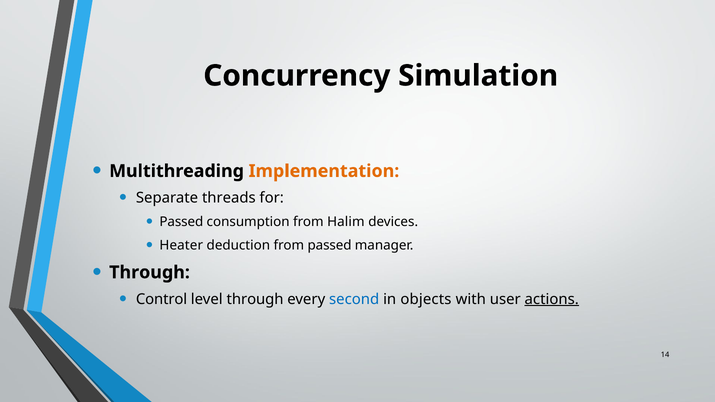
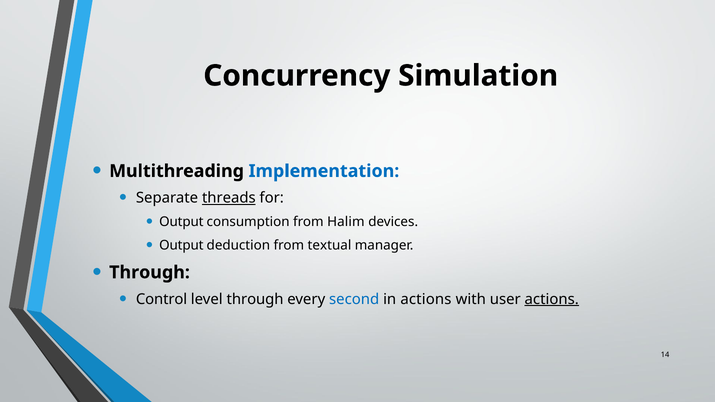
Implementation colour: orange -> blue
threads underline: none -> present
Passed at (181, 222): Passed -> Output
Heater at (181, 245): Heater -> Output
from passed: passed -> textual
in objects: objects -> actions
